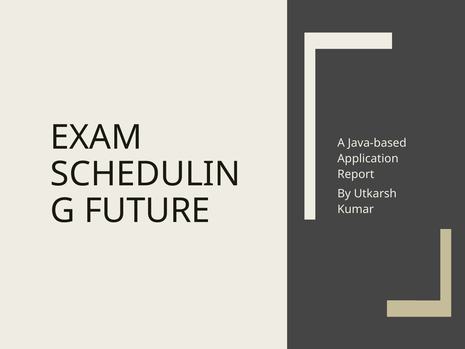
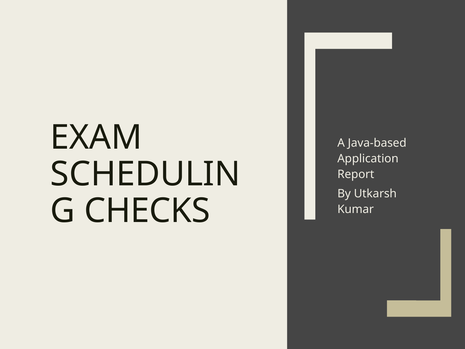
FUTURE: FUTURE -> CHECKS
